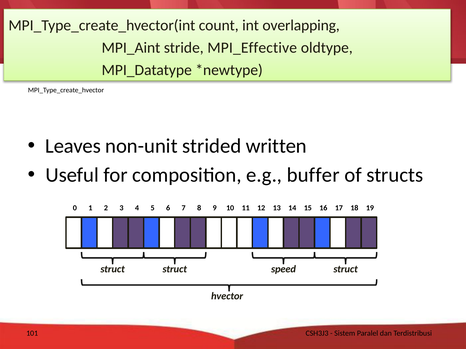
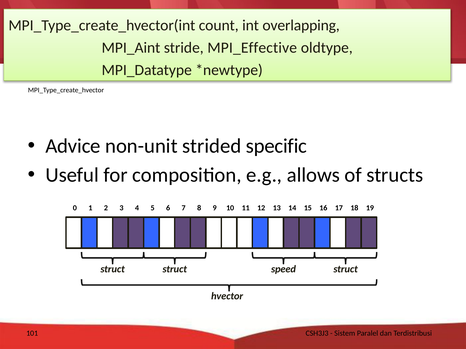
Leaves: Leaves -> Advice
written: written -> specific
buffer: buffer -> allows
